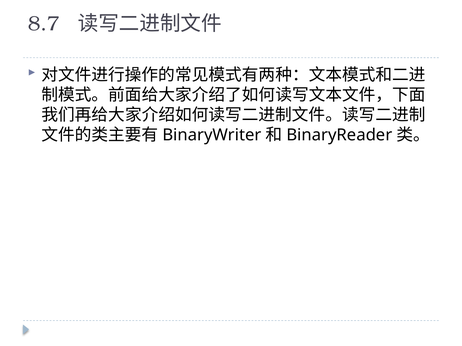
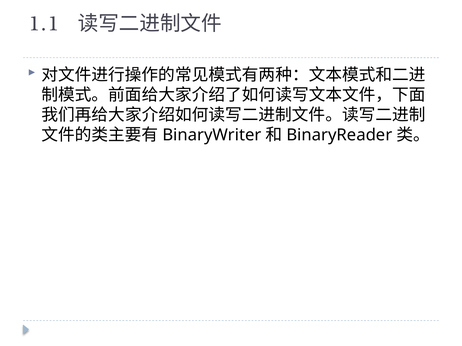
8.7: 8.7 -> 1.1
